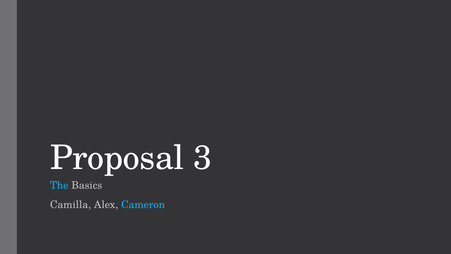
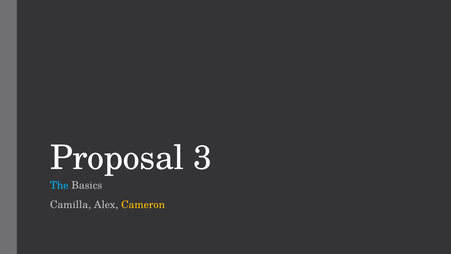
Cameron colour: light blue -> yellow
